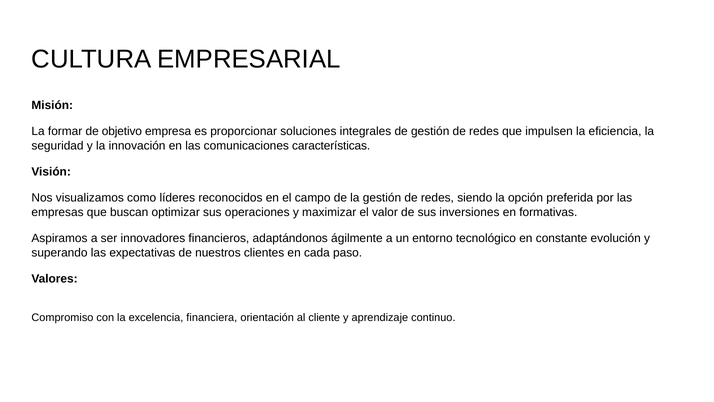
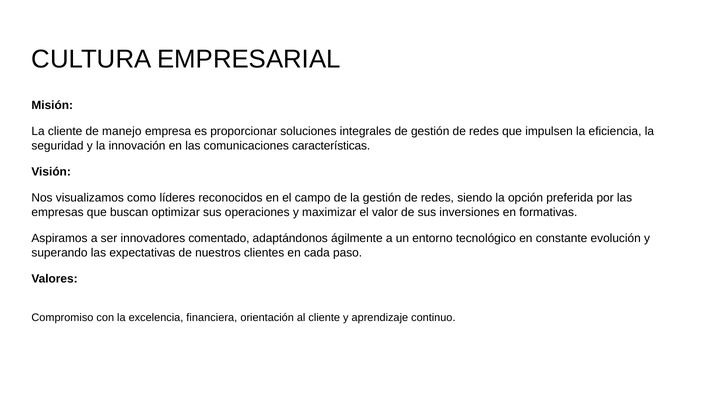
La formar: formar -> cliente
objetivo: objetivo -> manejo
financieros: financieros -> comentado
